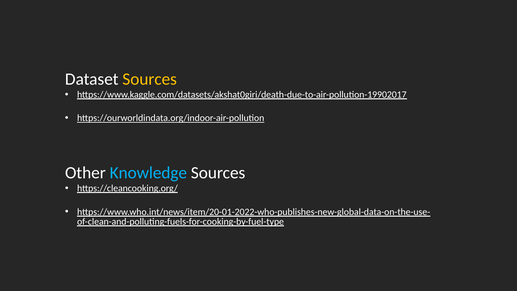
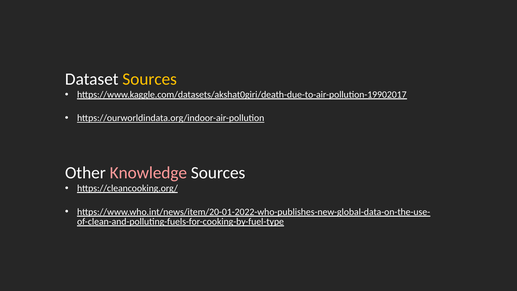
Knowledge colour: light blue -> pink
